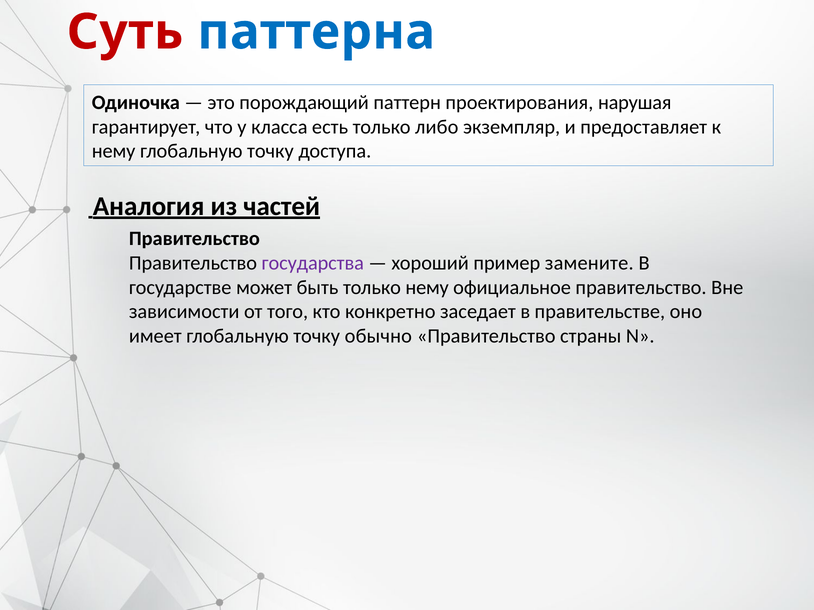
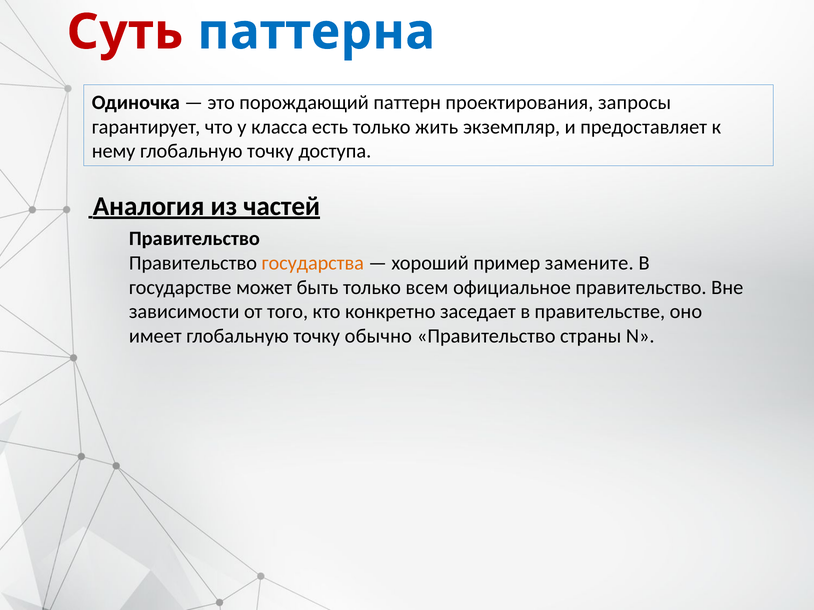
нарушая: нарушая -> запросы
либо: либо -> жить
государства colour: purple -> orange
только нему: нему -> всем
